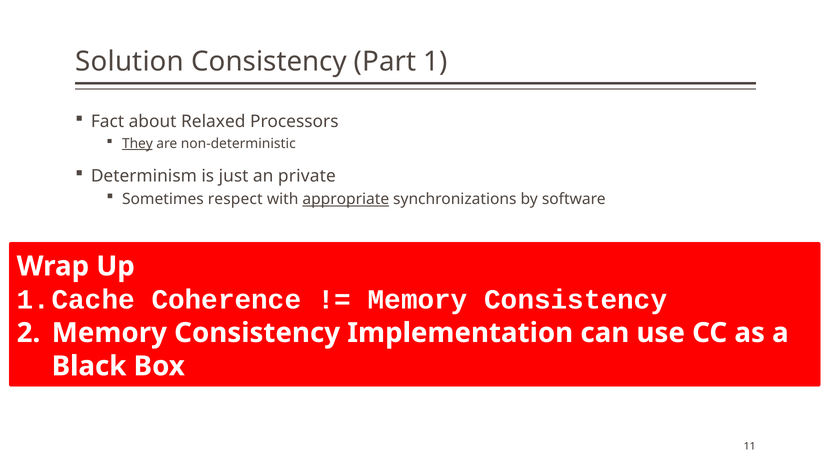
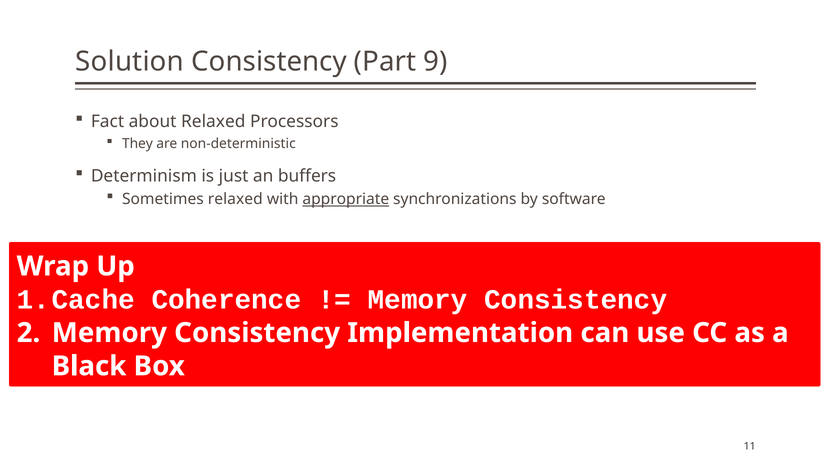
1: 1 -> 9
They underline: present -> none
private: private -> buffers
Sometimes respect: respect -> relaxed
